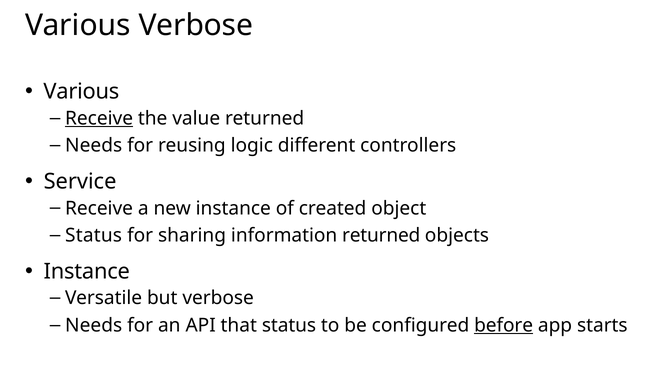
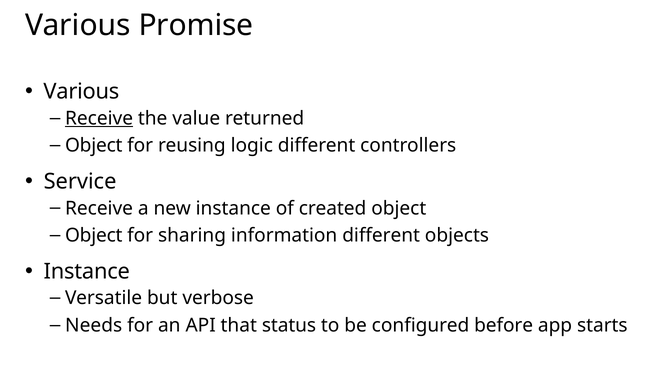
Various Verbose: Verbose -> Promise
Needs at (94, 145): Needs -> Object
Status at (94, 235): Status -> Object
information returned: returned -> different
before underline: present -> none
